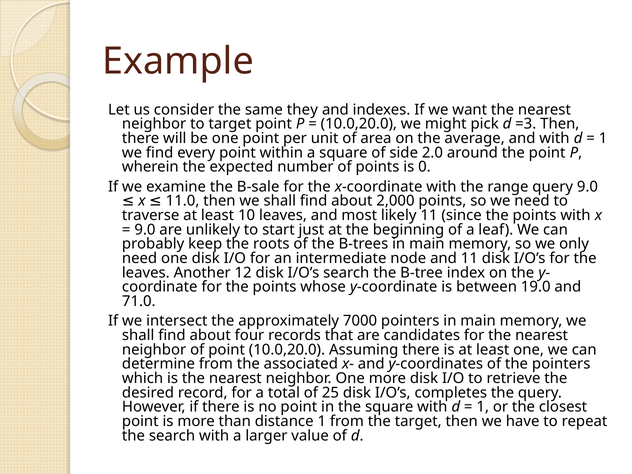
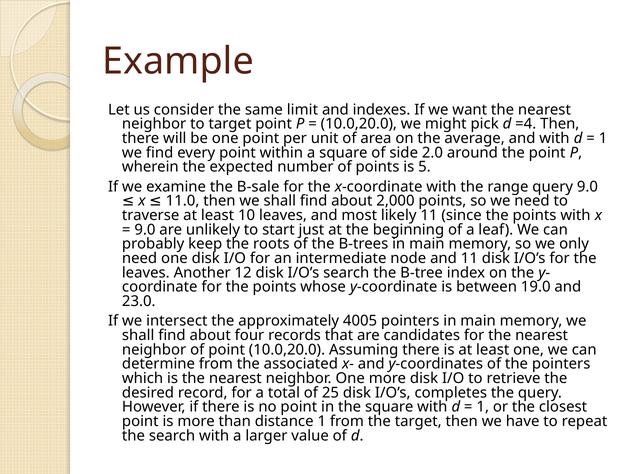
they: they -> limit
=3: =3 -> =4
0: 0 -> 5
71.0: 71.0 -> 23.0
7000: 7000 -> 4005
